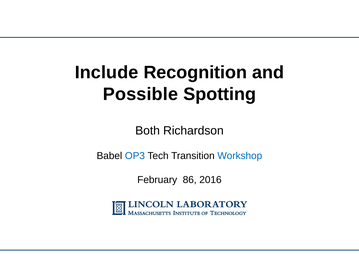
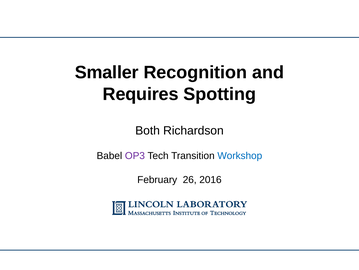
Include: Include -> Smaller
Possible: Possible -> Requires
OP3 colour: blue -> purple
86: 86 -> 26
